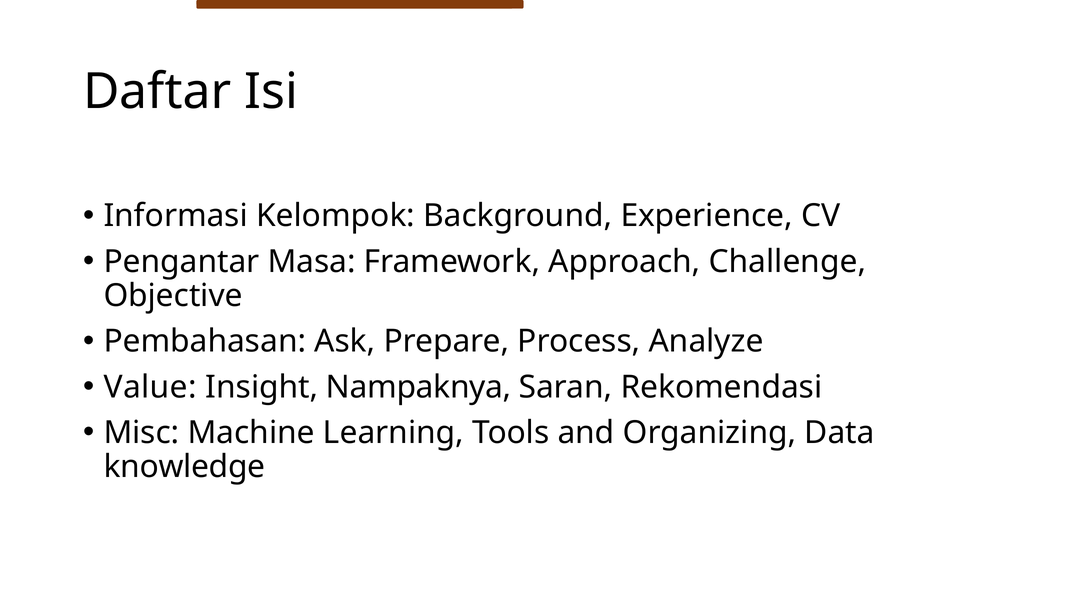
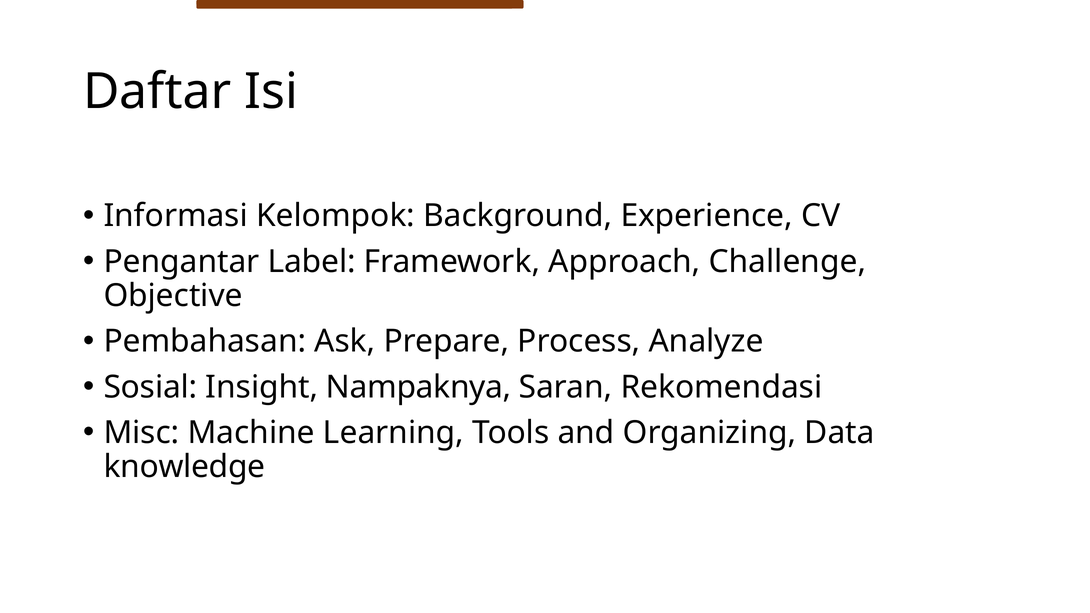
Masa: Masa -> Label
Value: Value -> Sosial
